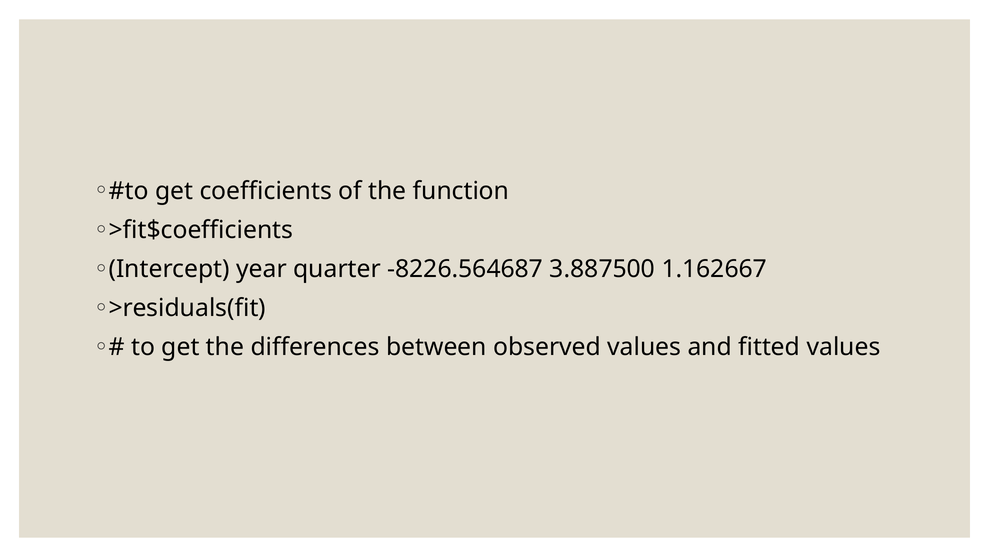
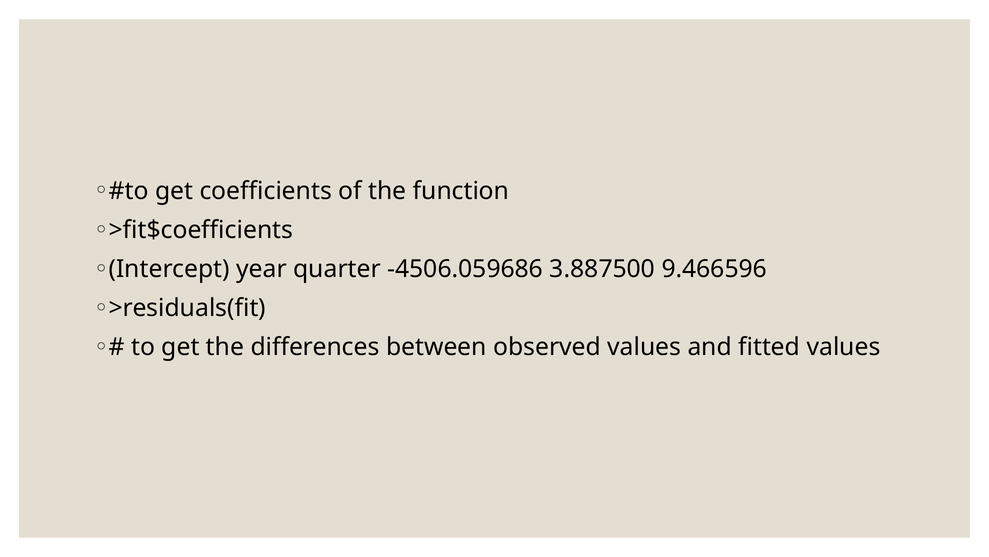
-8226.564687: -8226.564687 -> -4506.059686
1.162667: 1.162667 -> 9.466596
